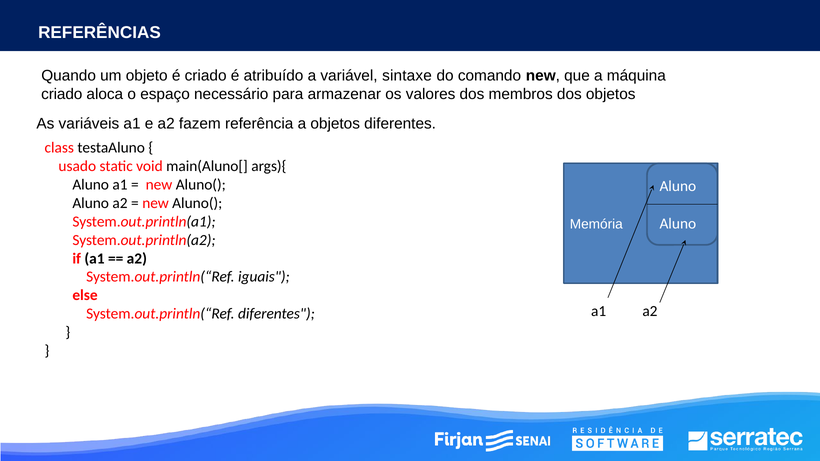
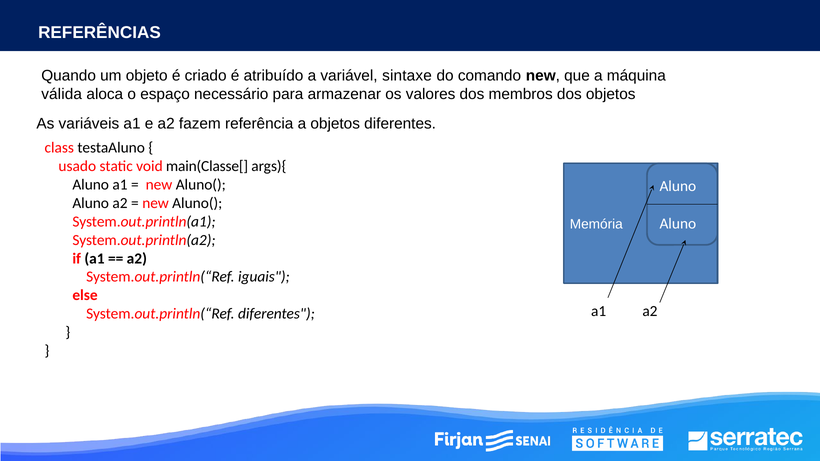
criado at (62, 94): criado -> válida
main(Aluno[: main(Aluno[ -> main(Classe[
